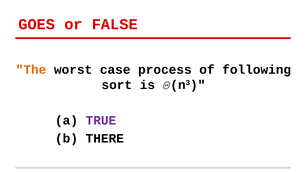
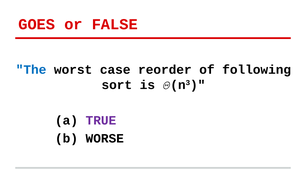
The colour: orange -> blue
process: process -> reorder
THERE: THERE -> WORSE
